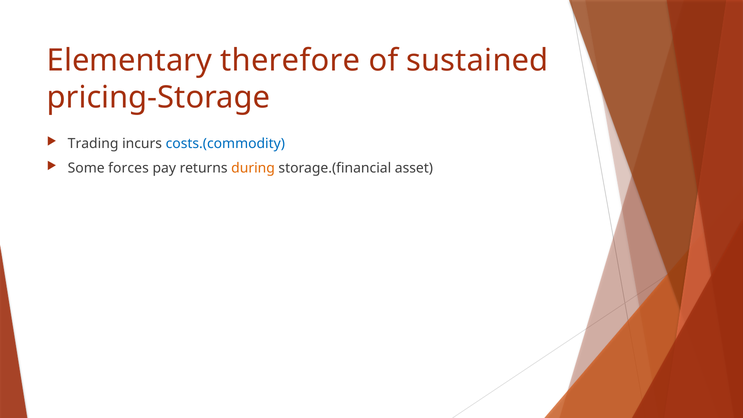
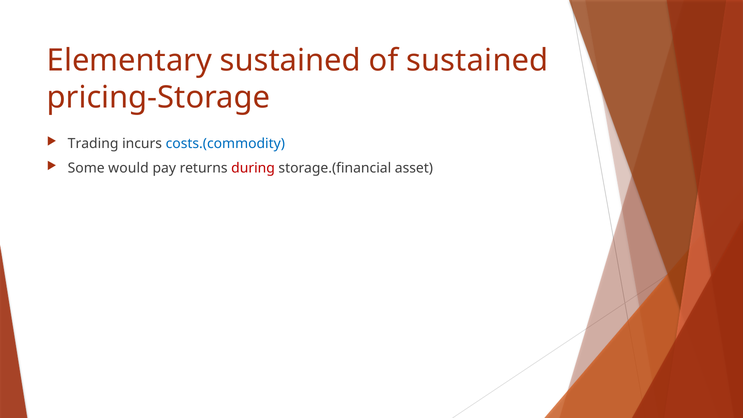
Elementary therefore: therefore -> sustained
forces: forces -> would
during colour: orange -> red
